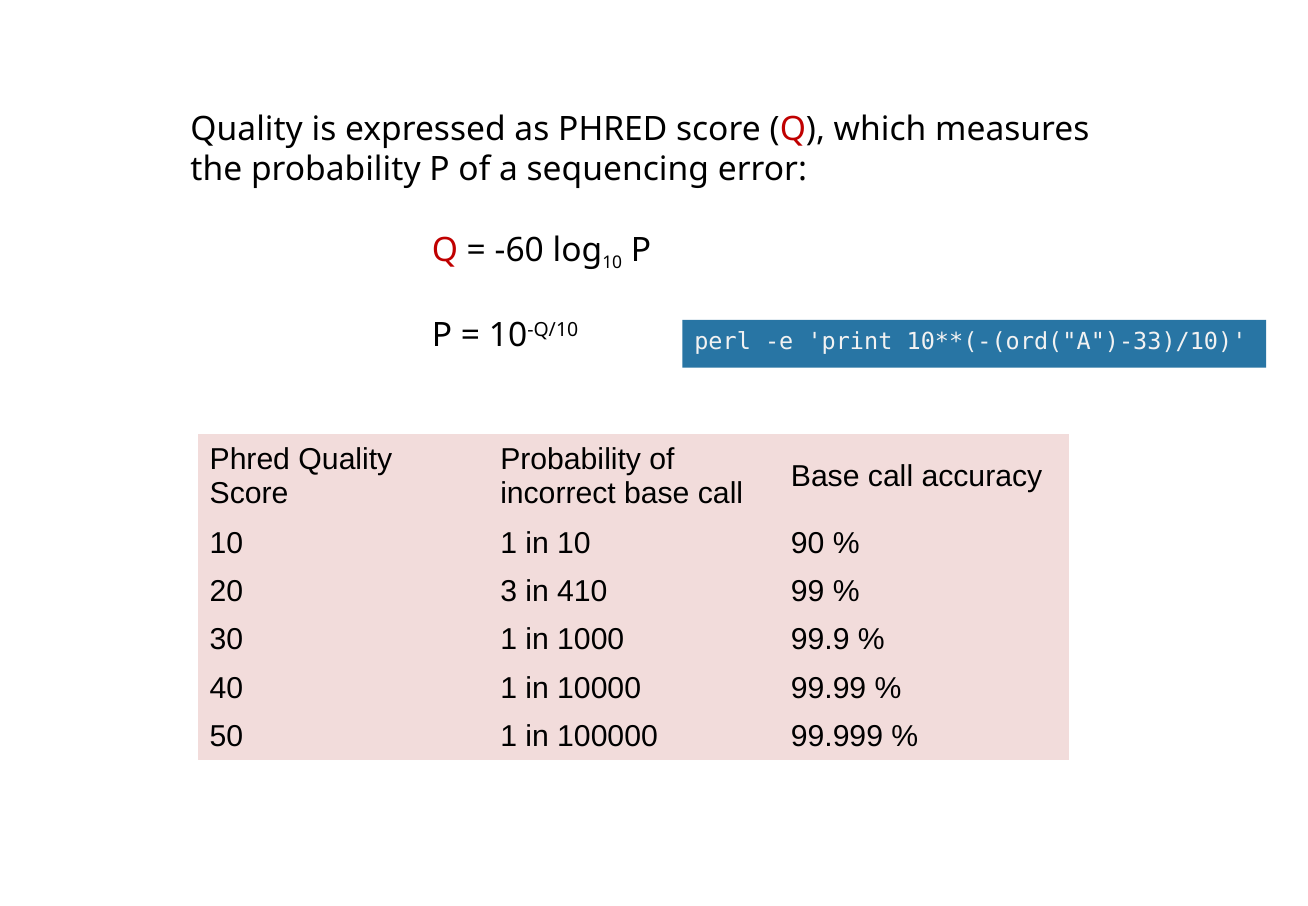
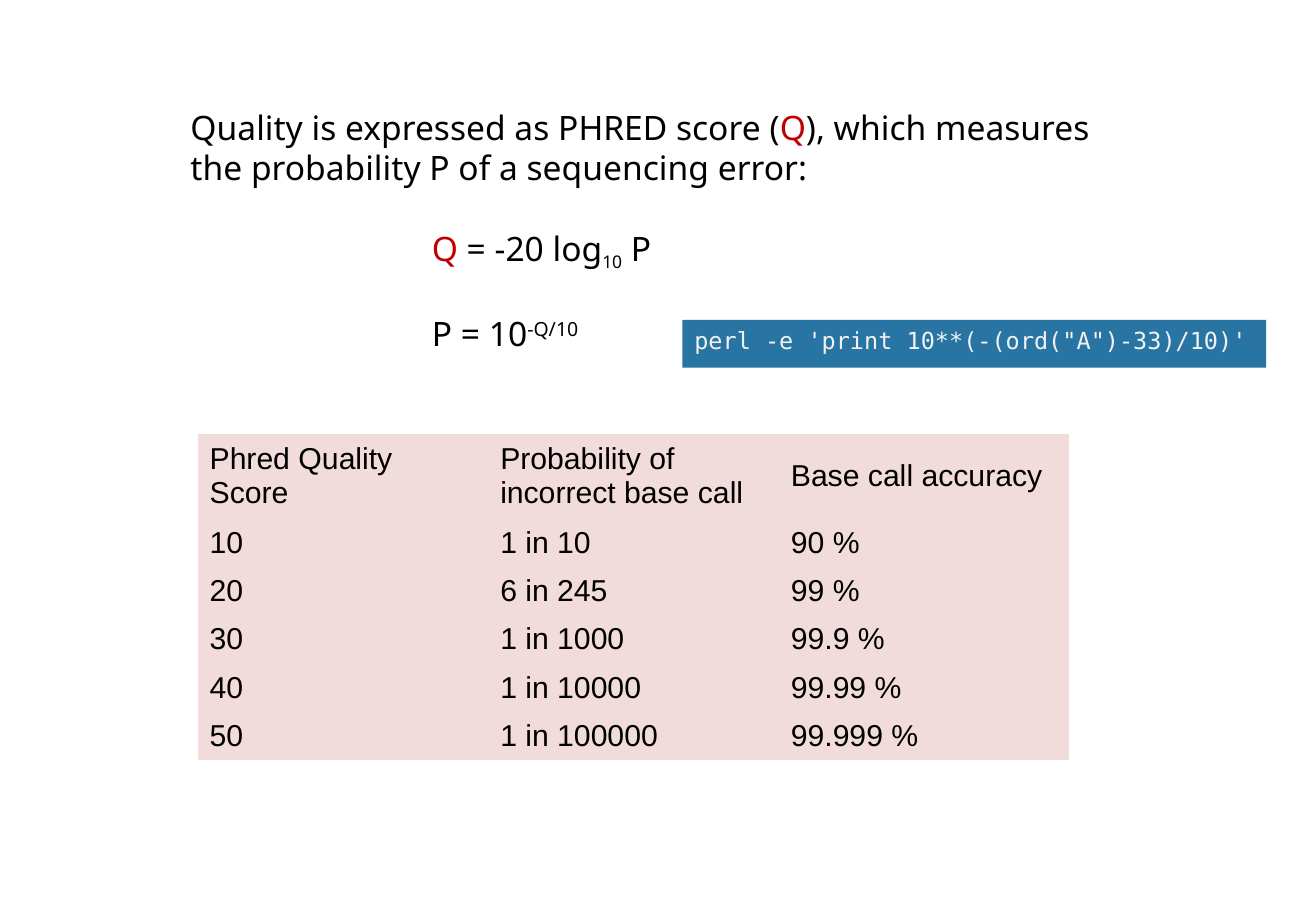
-60: -60 -> -20
3: 3 -> 6
410: 410 -> 245
